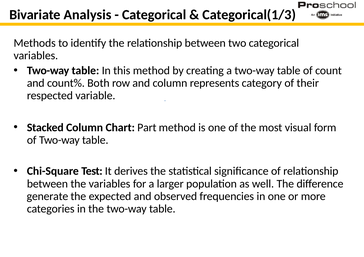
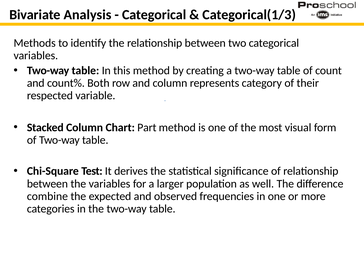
generate: generate -> combine
